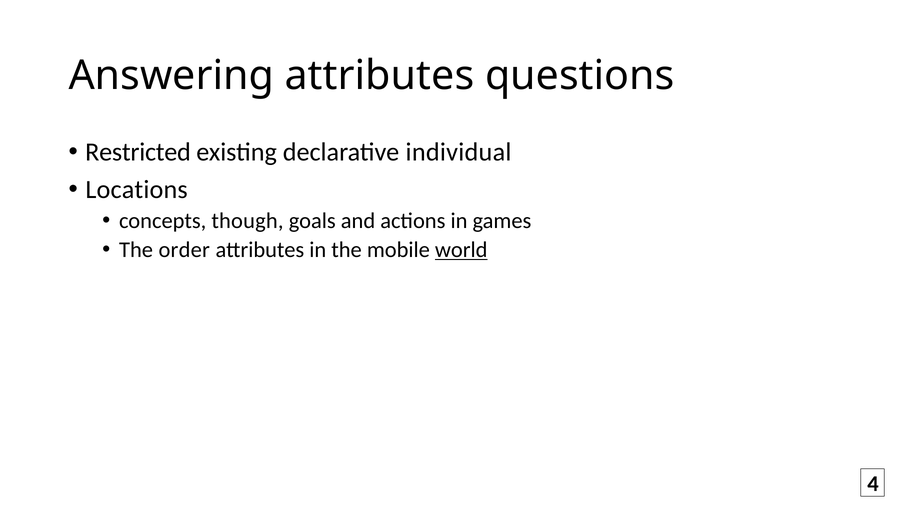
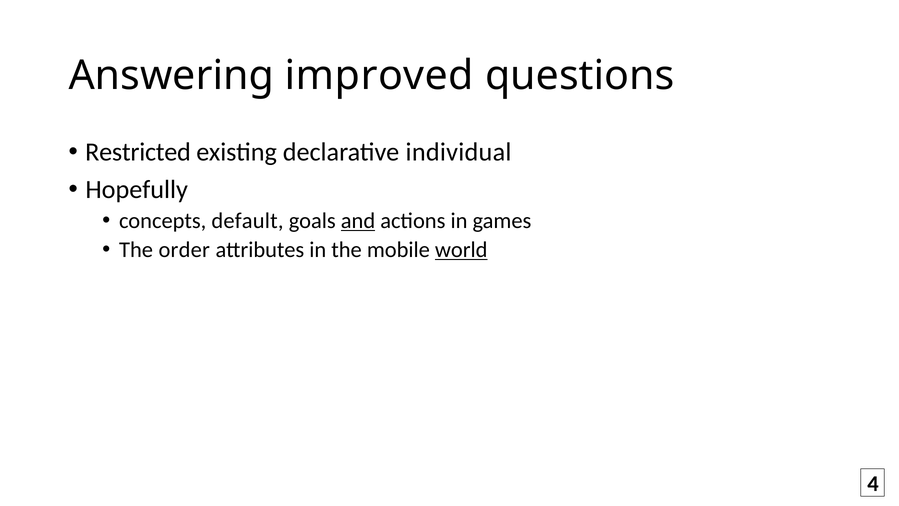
Answering attributes: attributes -> improved
Locations: Locations -> Hopefully
though: though -> default
and underline: none -> present
